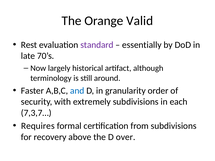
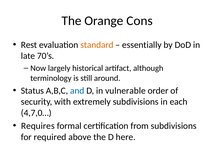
Valid: Valid -> Cons
standard colour: purple -> orange
Faster: Faster -> Status
granularity: granularity -> vulnerable
7,3,7…: 7,3,7… -> 4,7,0…
recovery: recovery -> required
over: over -> here
